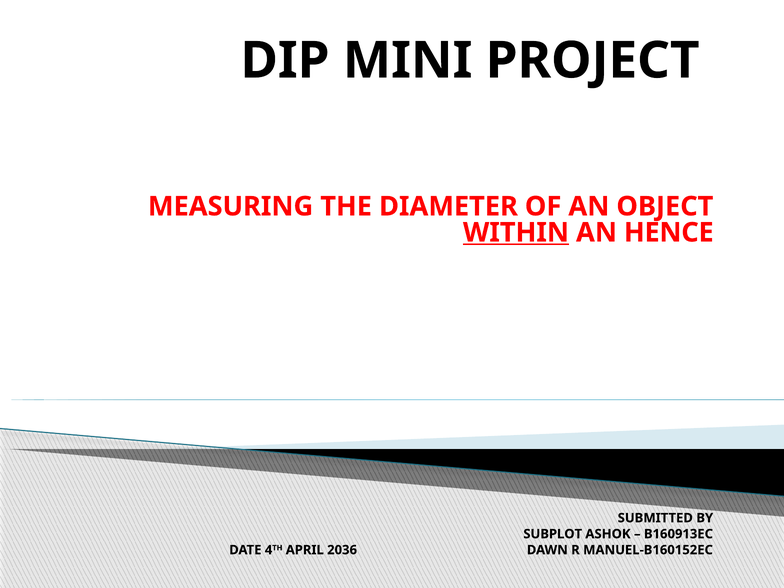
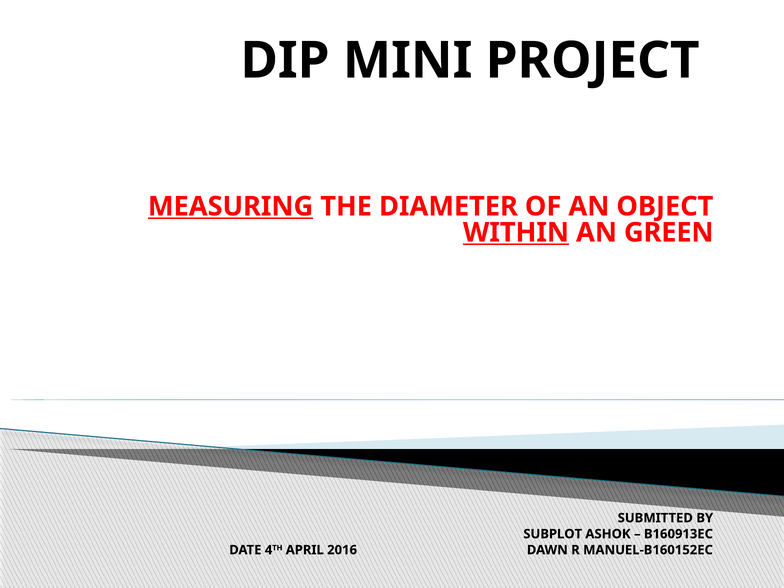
MEASURING underline: none -> present
HENCE: HENCE -> GREEN
2036: 2036 -> 2016
